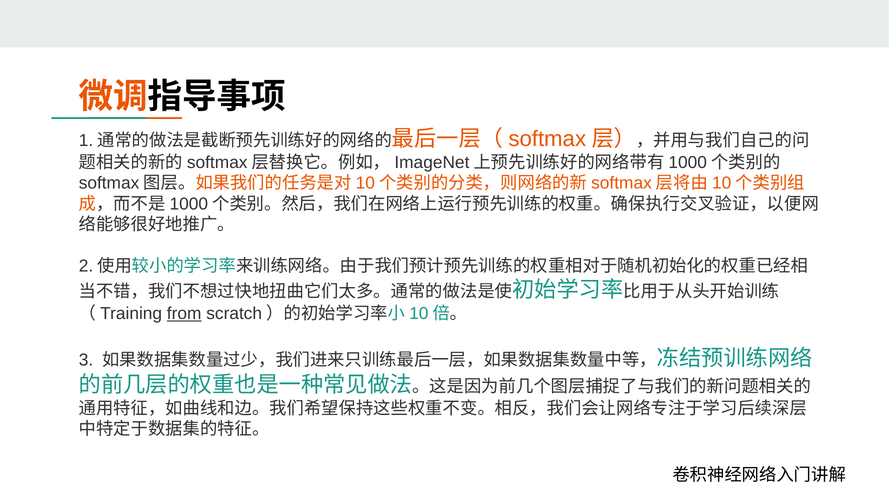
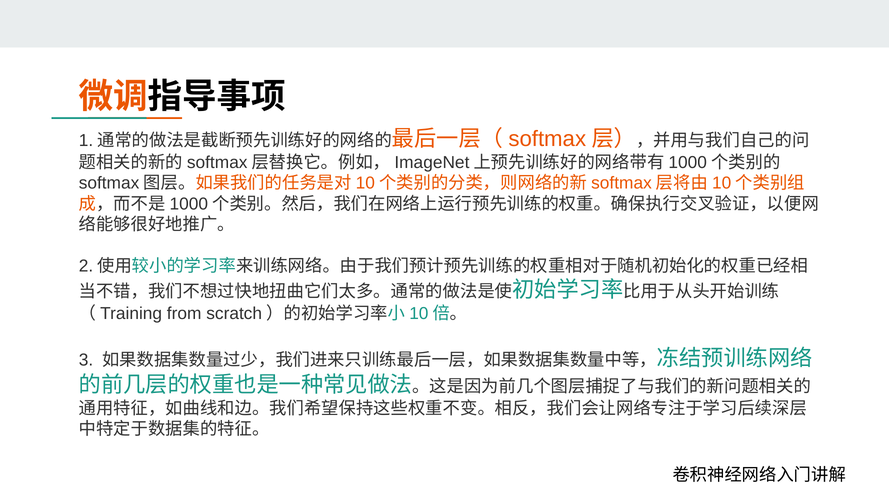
from underline: present -> none
